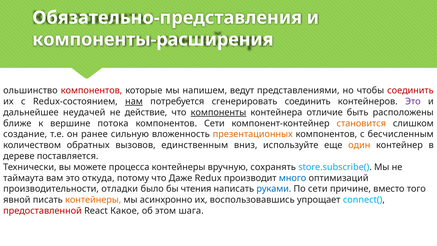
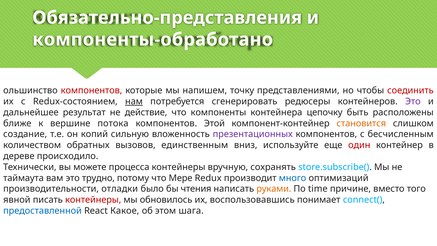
компоненты-расширения: компоненты-расширения -> компоненты-обработано
ведут: ведут -> точку
сгенерировать соединить: соединить -> редюсеры
неудачей: неудачей -> результат
компоненты underline: present -> none
отличие: отличие -> цепочку
компонентов Сети: Сети -> Этой
ранее: ранее -> копий
презентационных colour: orange -> purple
один colour: orange -> red
поставляется: поставляется -> происходило
откуда: откуда -> трудно
Даже: Даже -> Мере
руками colour: blue -> orange
По сети: сети -> time
контейнеры at (93, 200) colour: orange -> red
асинхронно: асинхронно -> обновилось
упрощает: упрощает -> понимает
предоставленной colour: red -> blue
